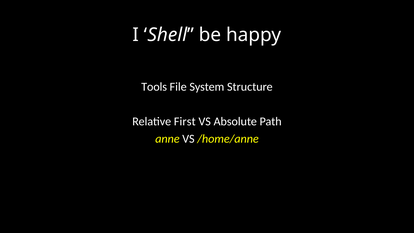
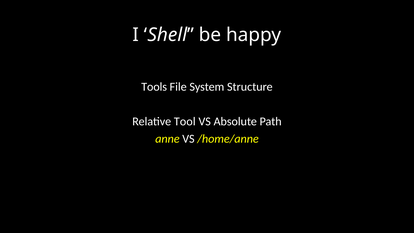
First: First -> Tool
